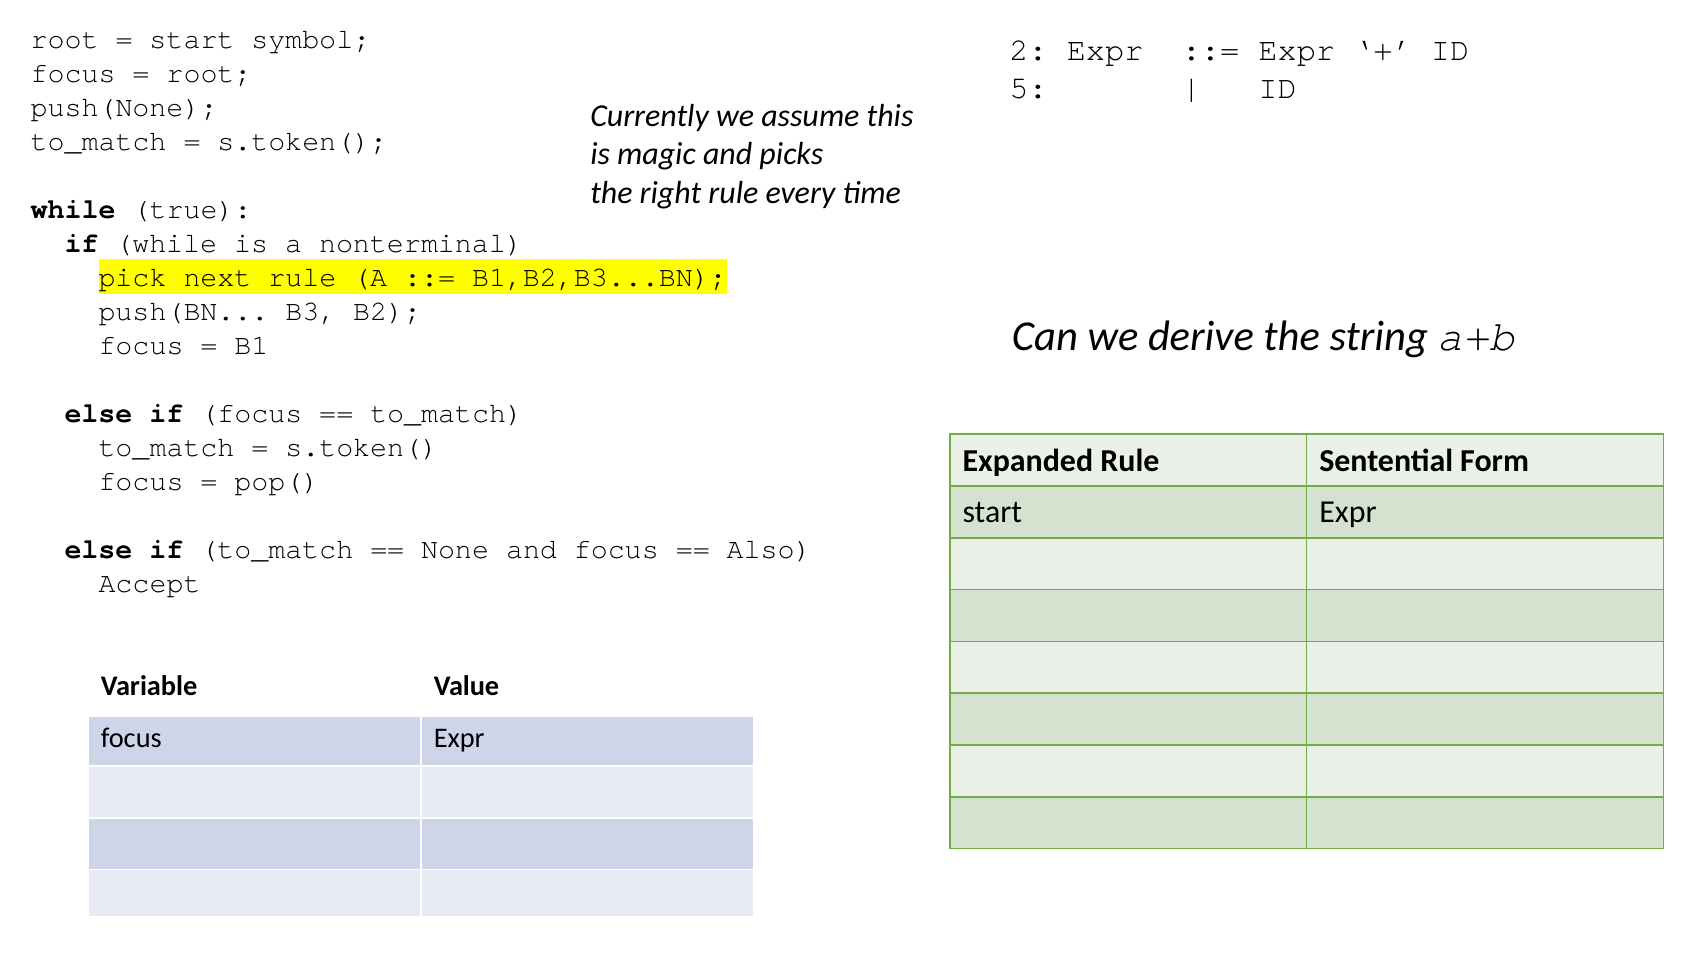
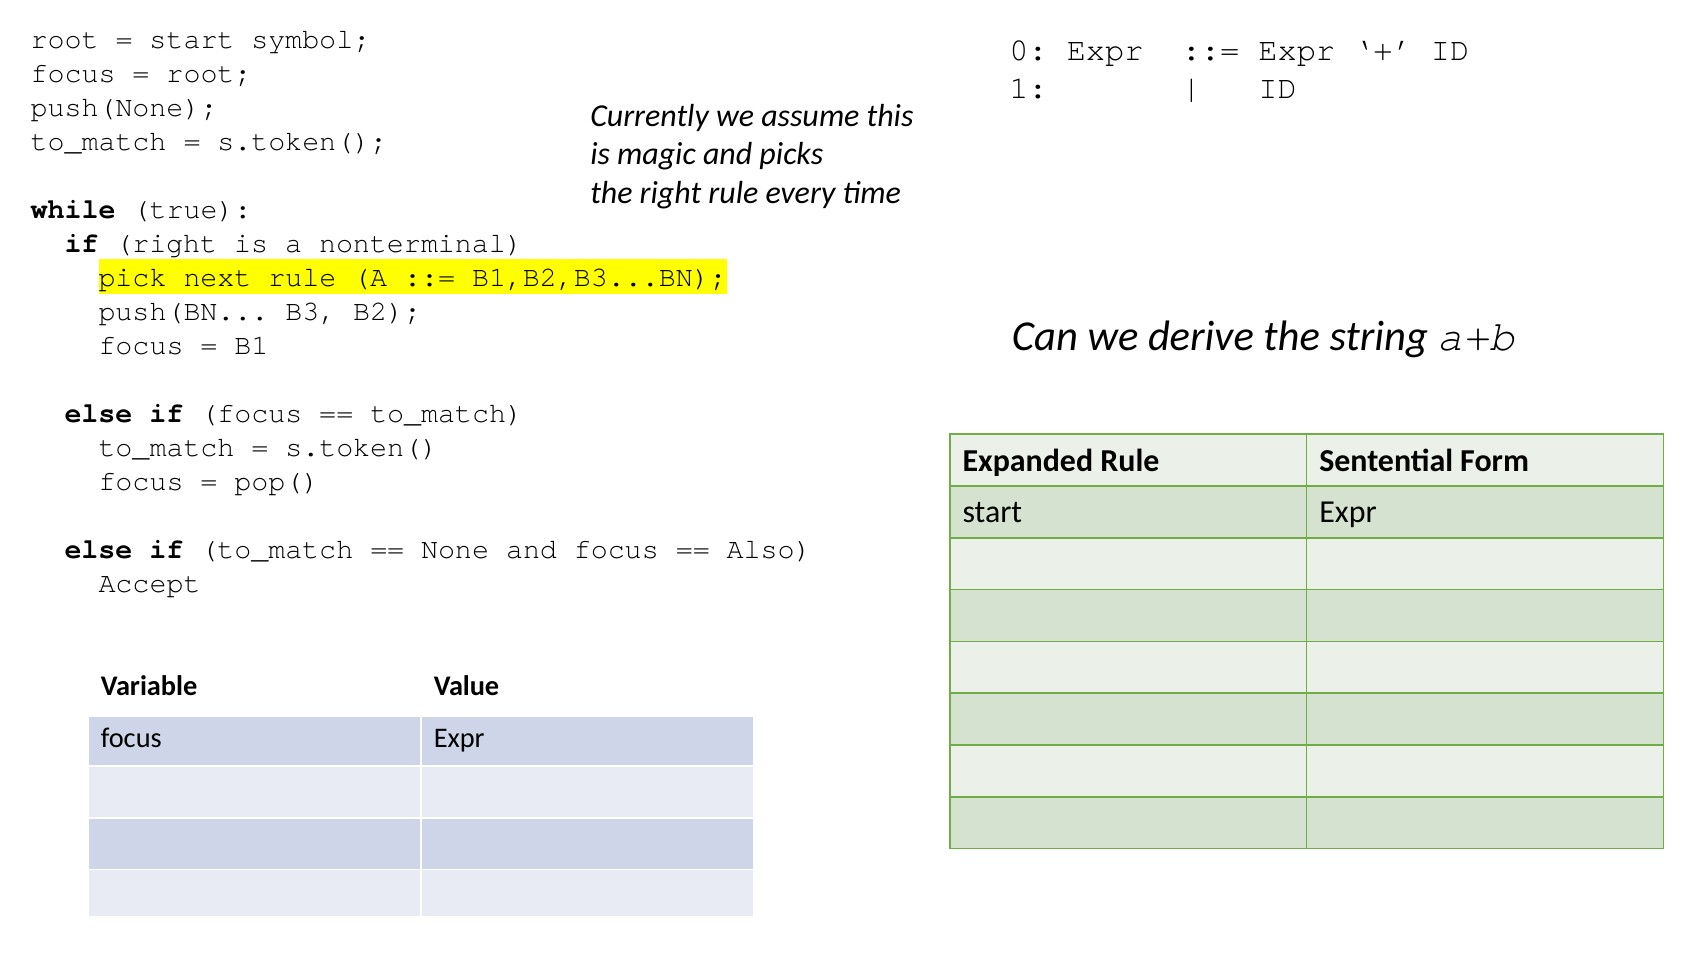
2: 2 -> 0
5: 5 -> 1
if while: while -> right
